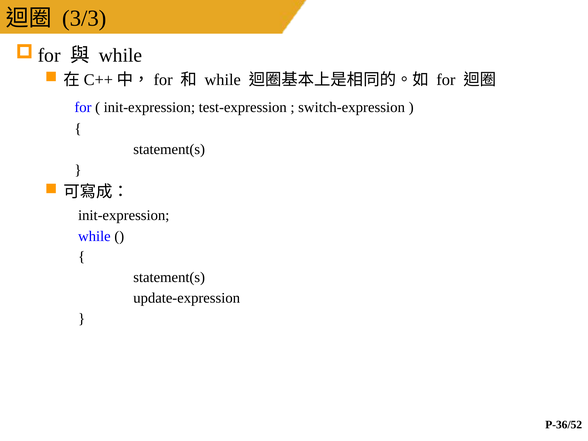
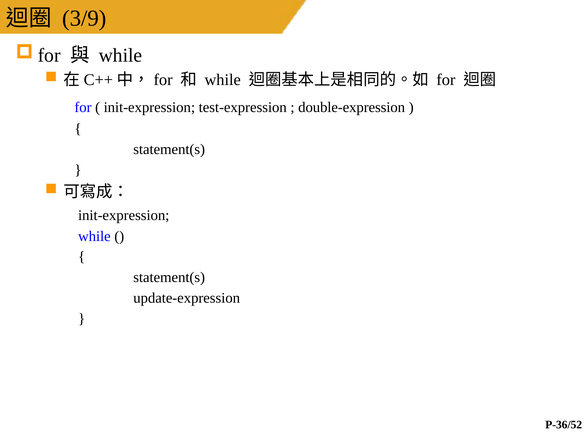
3/3: 3/3 -> 3/9
switch-expression: switch-expression -> double-expression
